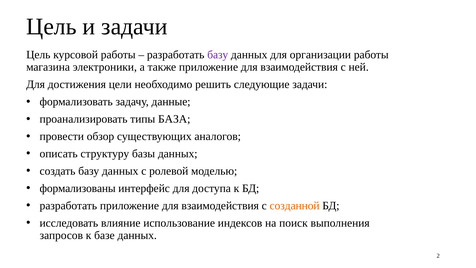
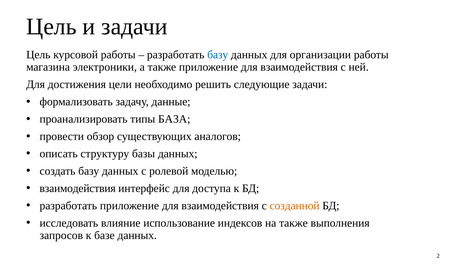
базу at (218, 55) colour: purple -> blue
формализованы at (78, 188): формализованы -> взаимодействия
на поиск: поиск -> также
